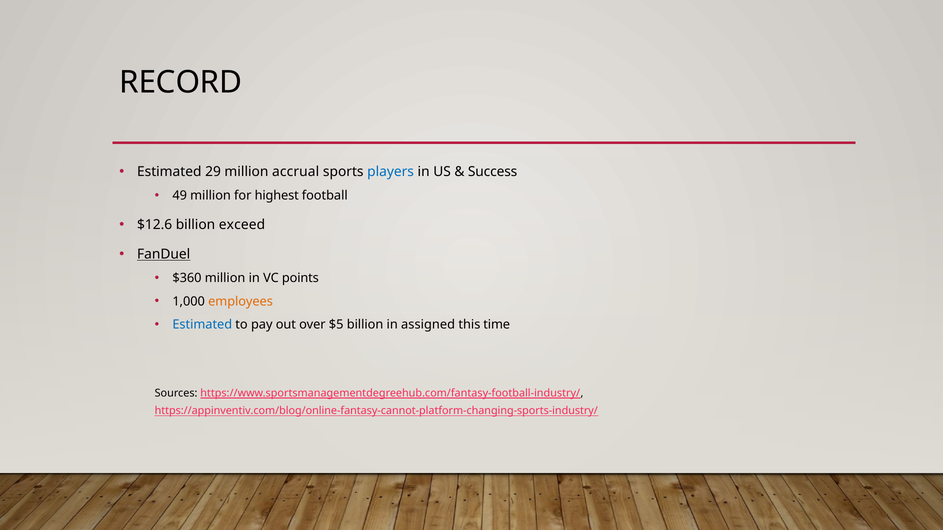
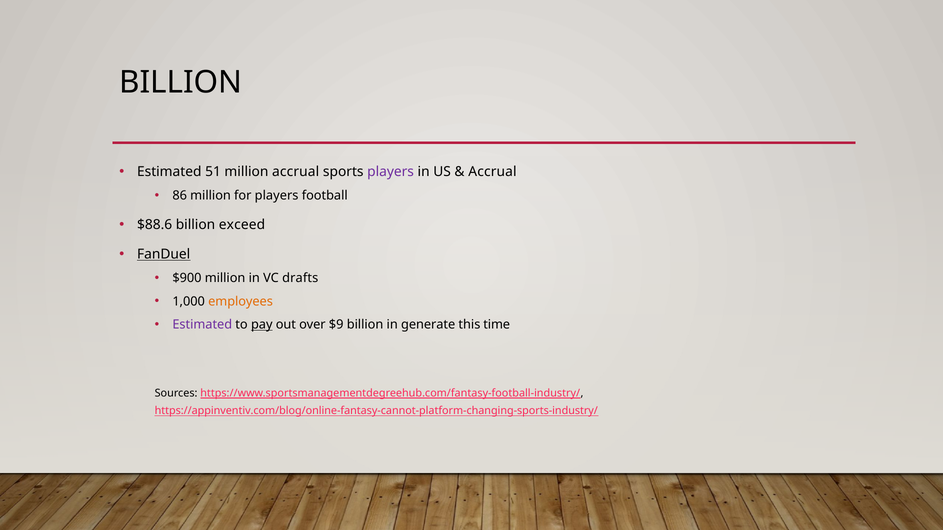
RECORD at (181, 83): RECORD -> BILLION
29: 29 -> 51
players at (391, 172) colour: blue -> purple
Success at (493, 172): Success -> Accrual
49: 49 -> 86
for highest: highest -> players
$12.6: $12.6 -> $88.6
$360: $360 -> $900
points: points -> drafts
Estimated at (202, 325) colour: blue -> purple
pay underline: none -> present
$5: $5 -> $9
assigned: assigned -> generate
